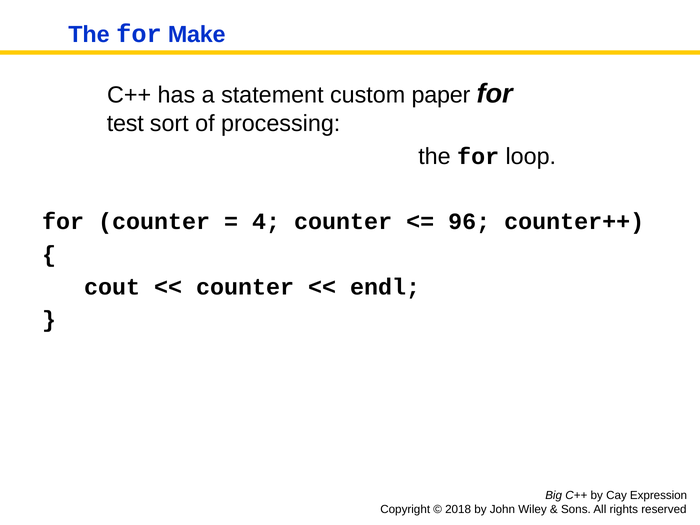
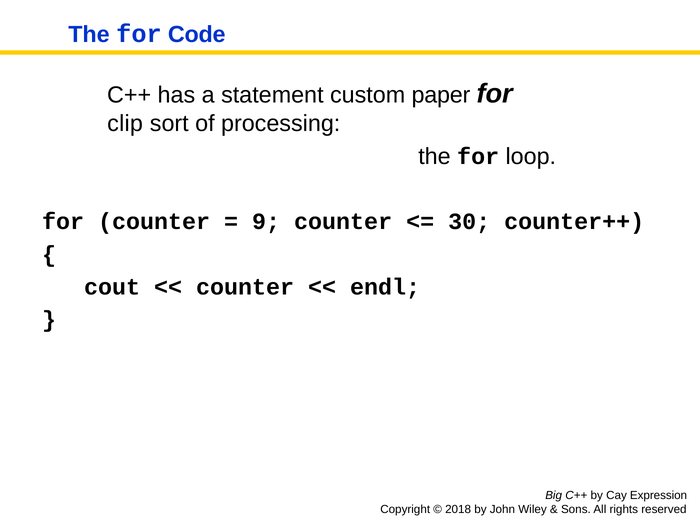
Make: Make -> Code
test: test -> clip
4: 4 -> 9
96: 96 -> 30
